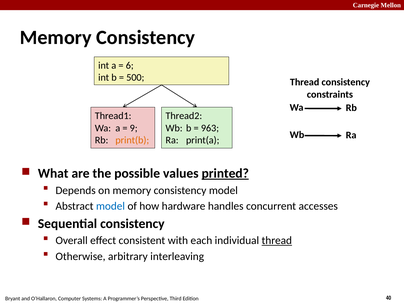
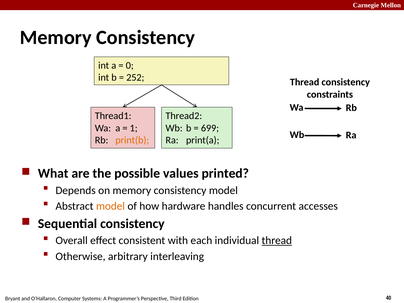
6: 6 -> 0
500: 500 -> 252
9: 9 -> 1
963: 963 -> 699
printed underline: present -> none
model at (110, 206) colour: blue -> orange
